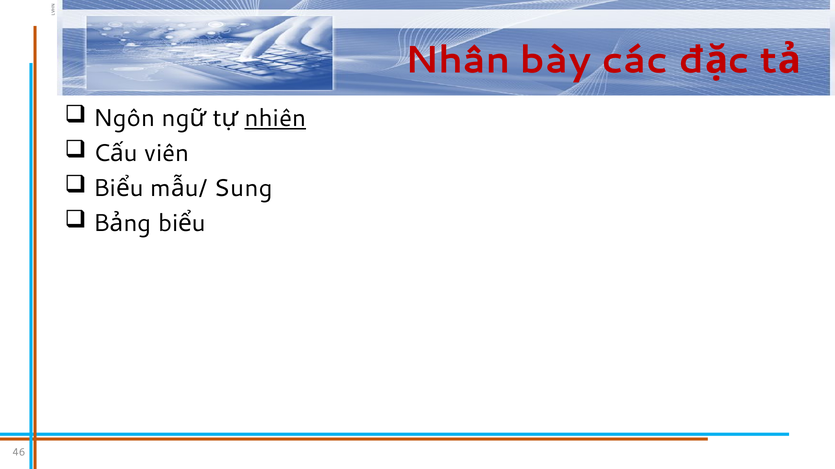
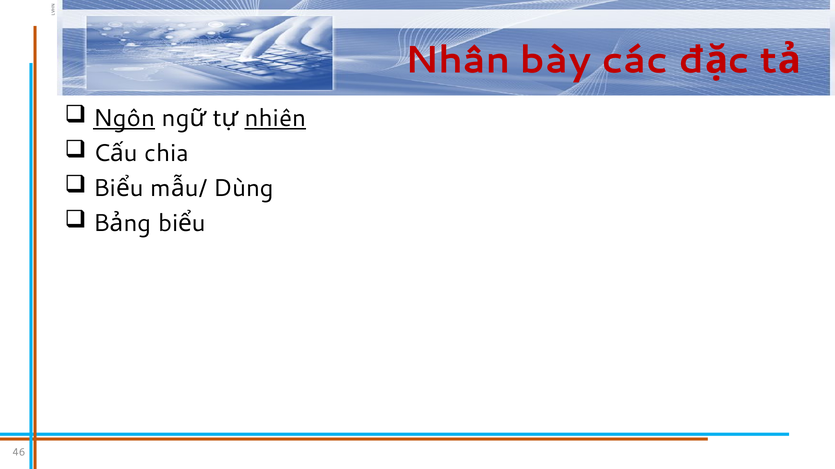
Ngôn underline: none -> present
viên: viên -> chia
Sung: Sung -> Dùng
